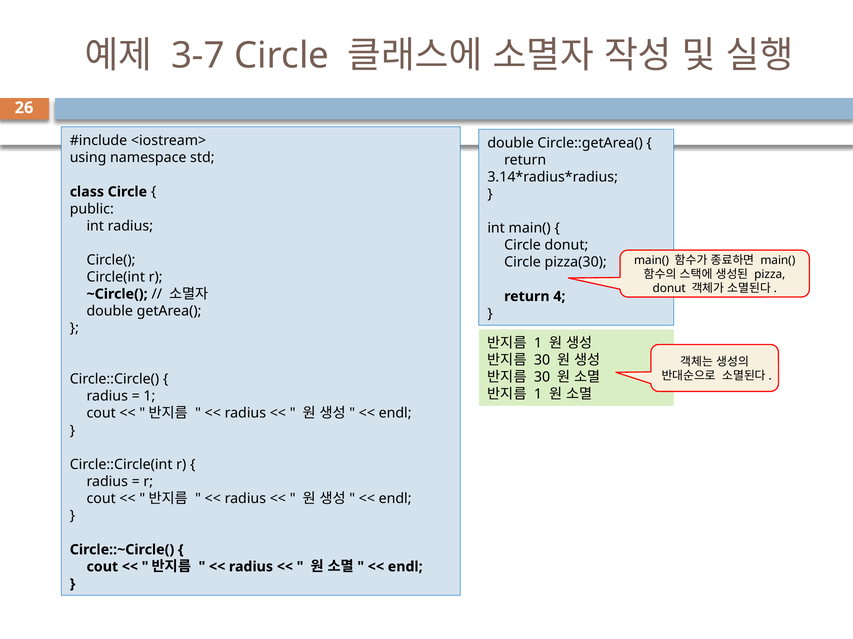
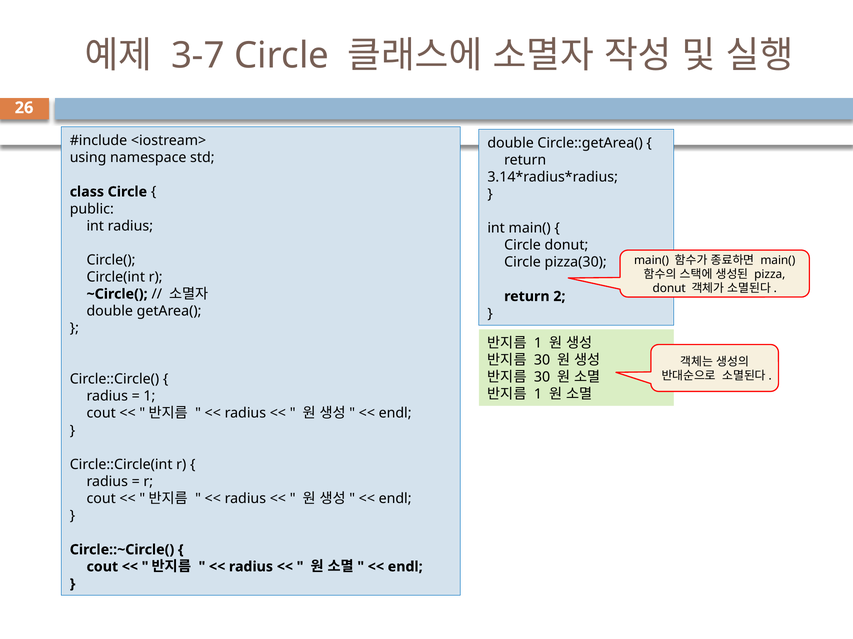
4: 4 -> 2
